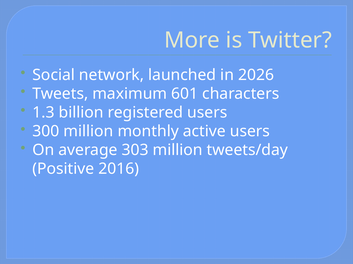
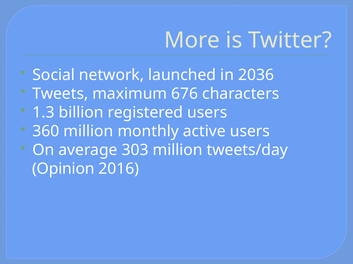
2026: 2026 -> 2036
601: 601 -> 676
300: 300 -> 360
Positive: Positive -> Opinion
